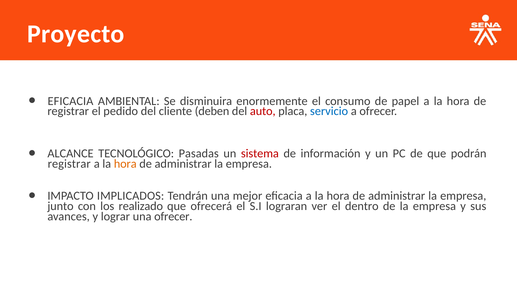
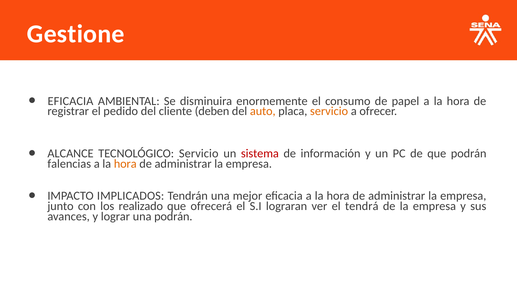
Proyecto: Proyecto -> Gestione
auto colour: red -> orange
servicio at (329, 111) colour: blue -> orange
TECNOLÓGICO Pasadas: Pasadas -> Servicio
registrar at (69, 164): registrar -> falencias
dentro: dentro -> tendrá
una ofrecer: ofrecer -> podrán
